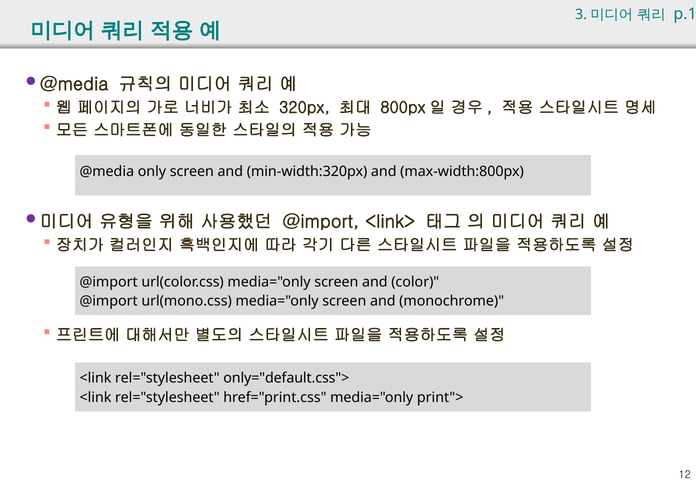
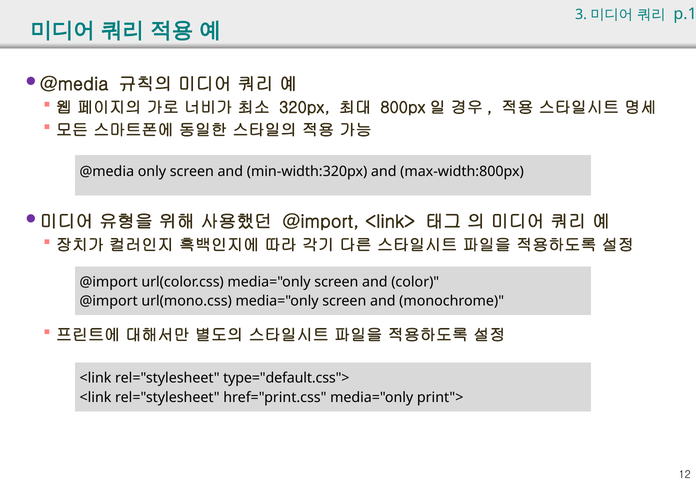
only="default.css">: only="default.css"> -> type="default.css">
